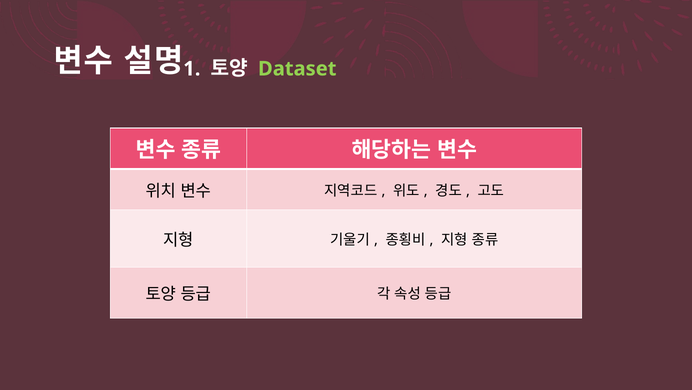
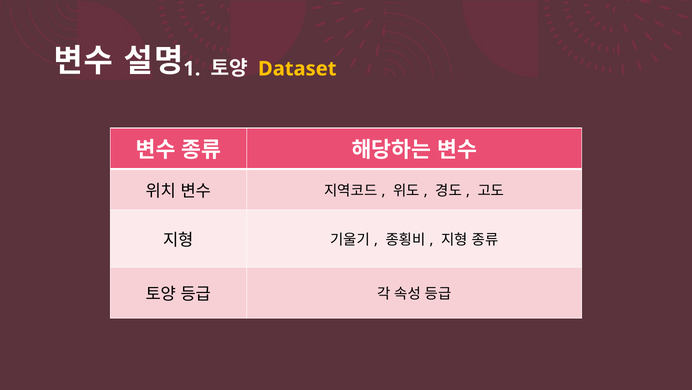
Dataset colour: light green -> yellow
